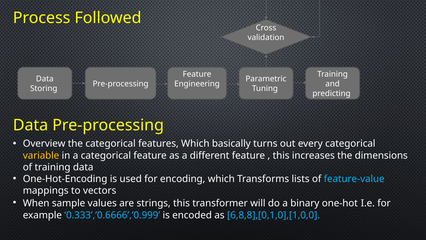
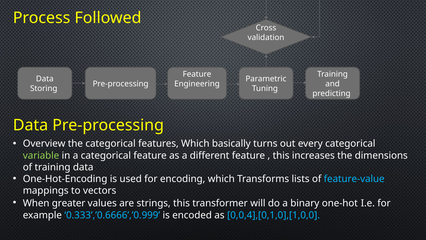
variable colour: yellow -> light green
sample: sample -> greater
6,8,8],[0,1,0],[1,0,0: 6,8,8],[0,1,0],[1,0,0 -> 0,0,4],[0,1,0],[1,0,0
